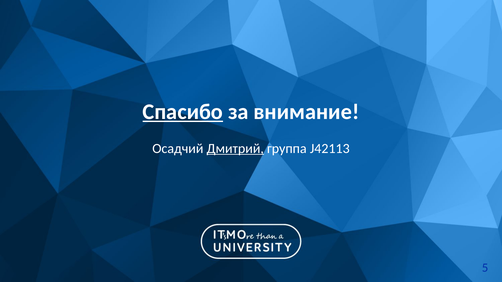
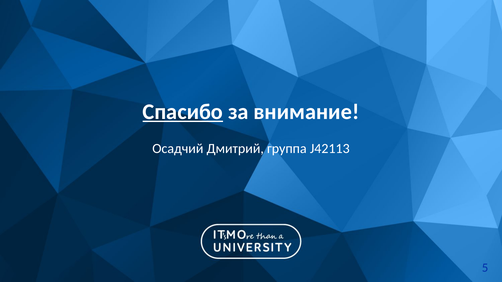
Дмитрий underline: present -> none
